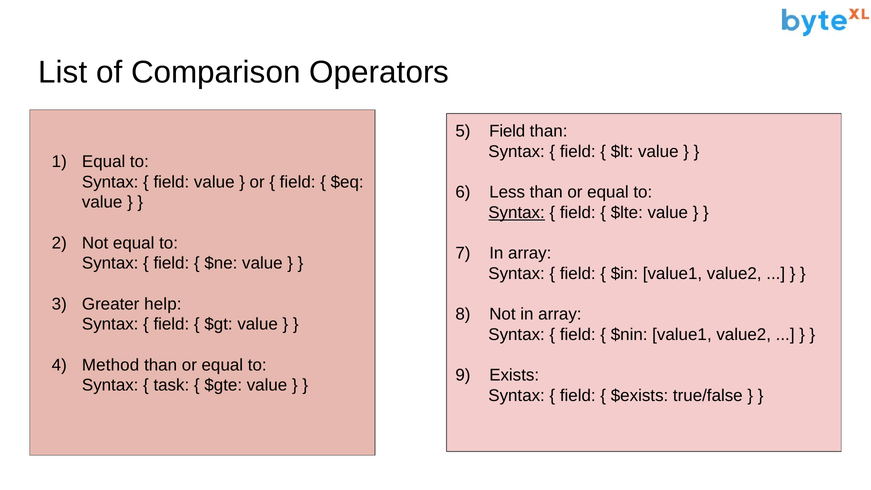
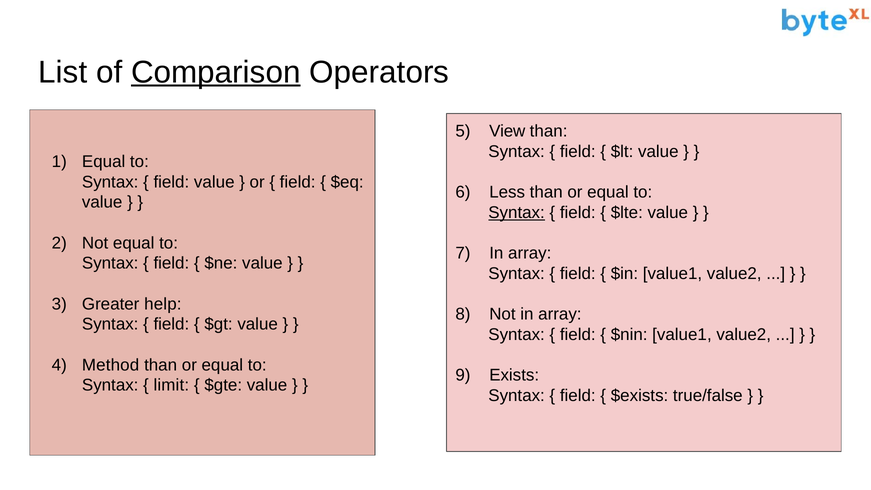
Comparison underline: none -> present
5 Field: Field -> View
task: task -> limit
